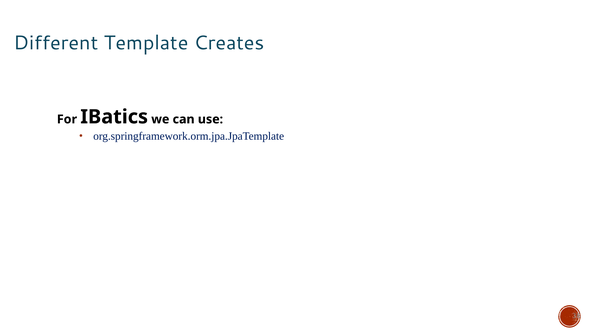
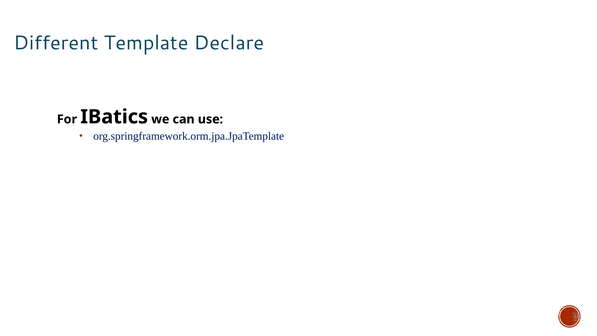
Creates: Creates -> Declare
